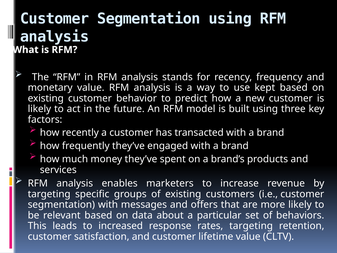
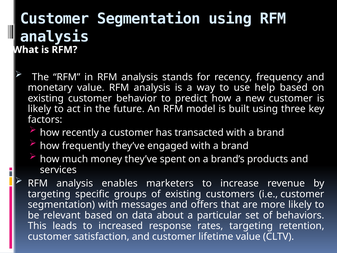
kept: kept -> help
